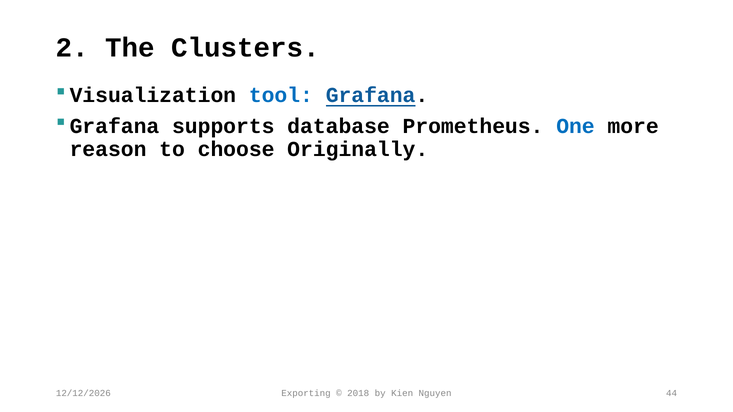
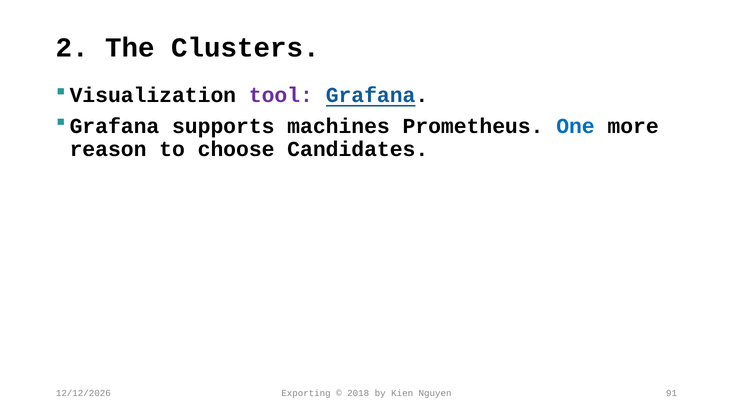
tool colour: blue -> purple
database: database -> machines
Originally: Originally -> Candidates
44: 44 -> 91
